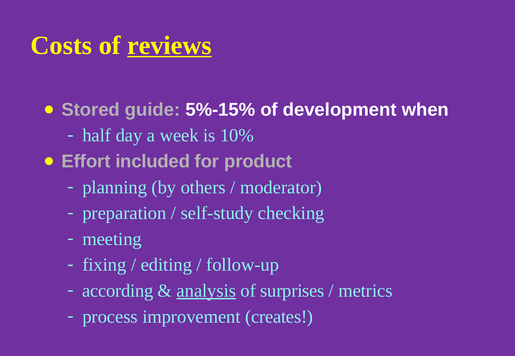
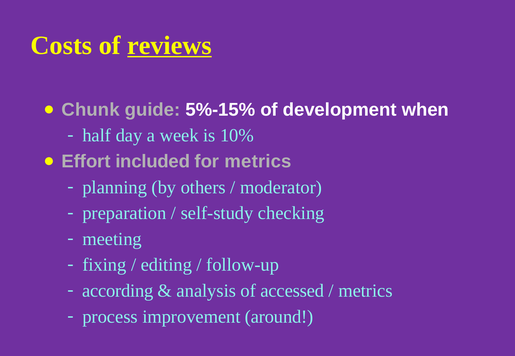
Stored: Stored -> Chunk
for product: product -> metrics
analysis underline: present -> none
surprises: surprises -> accessed
creates: creates -> around
